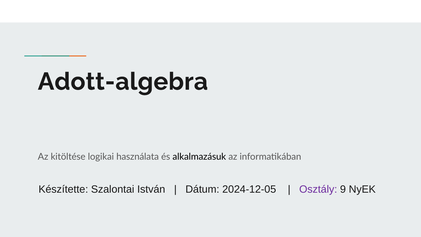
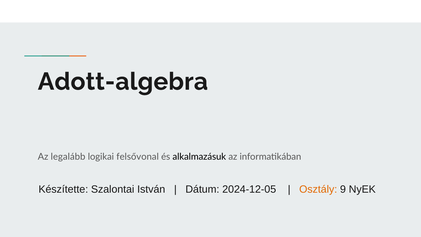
kitöltése: kitöltése -> legalább
használata: használata -> felsővonal
Osztály colour: purple -> orange
